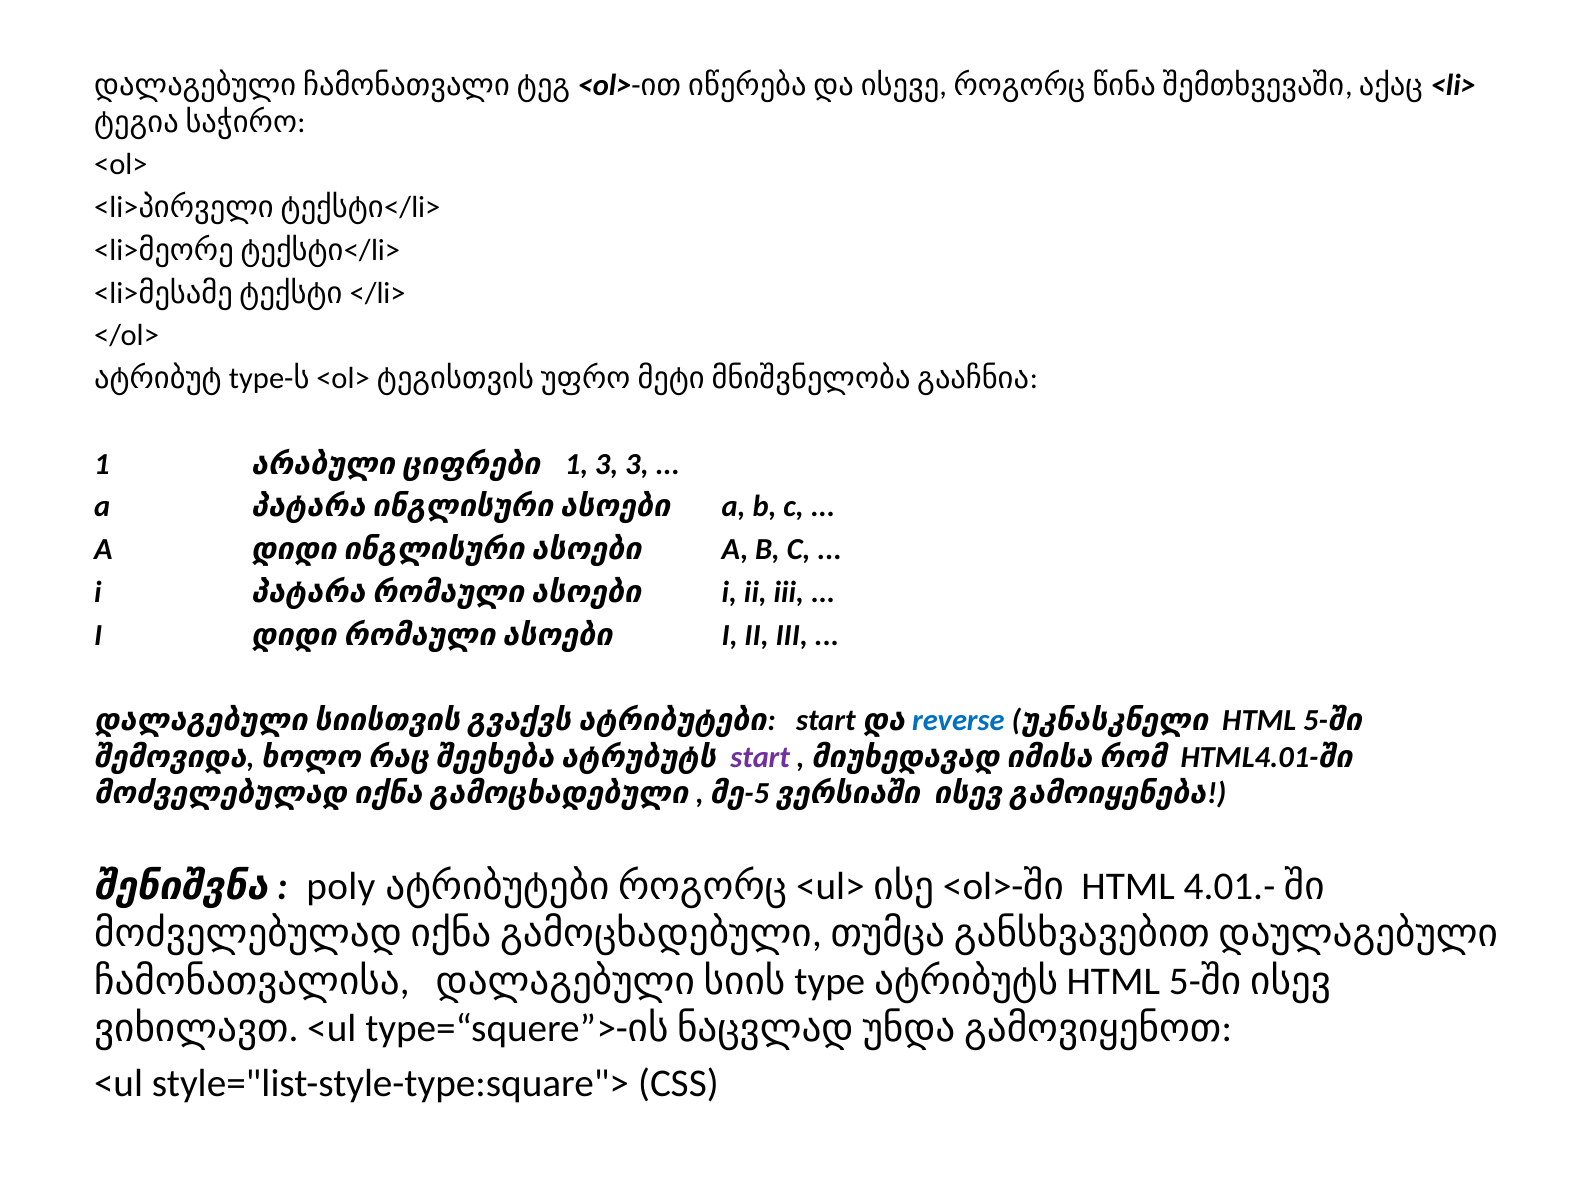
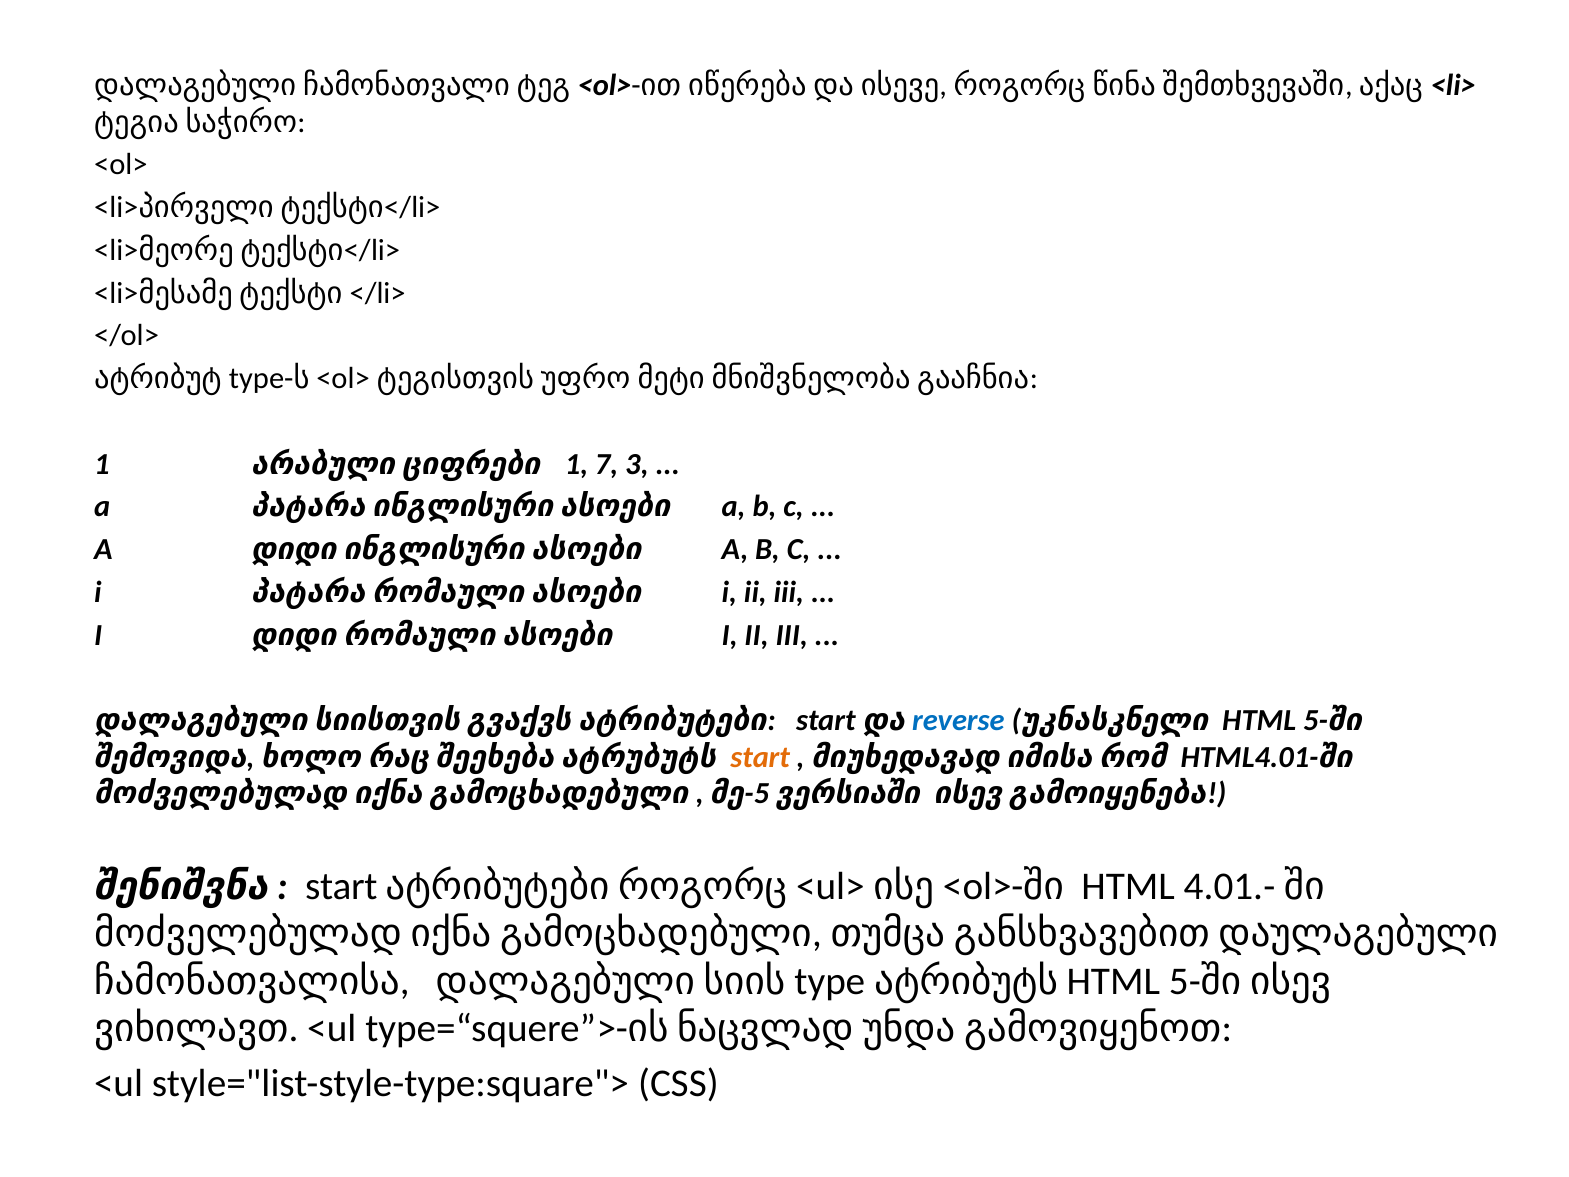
1 3: 3 -> 7
start at (760, 757) colour: purple -> orange
შენიშვნა poly: poly -> start
